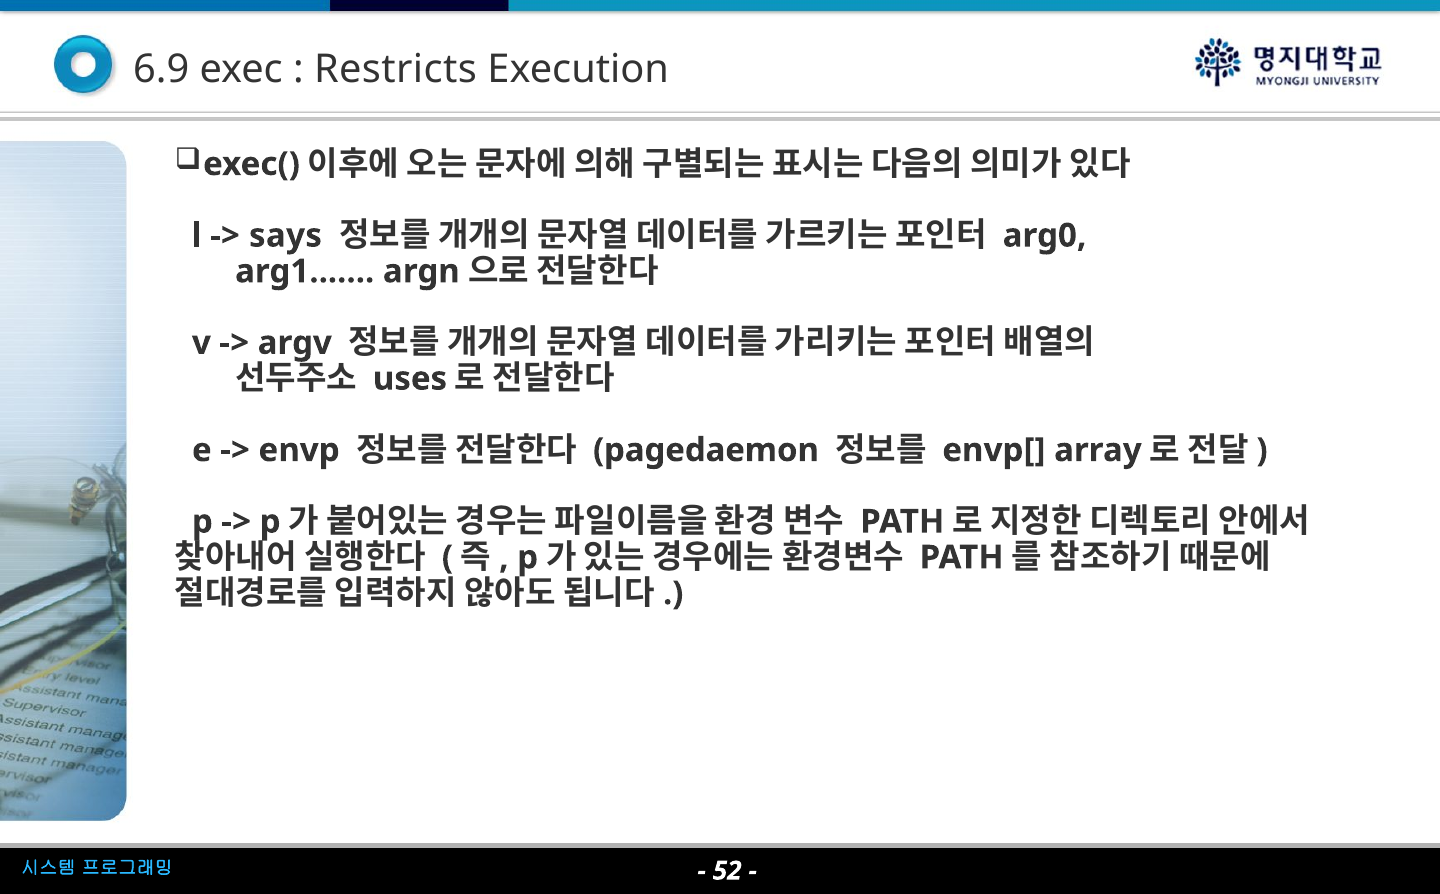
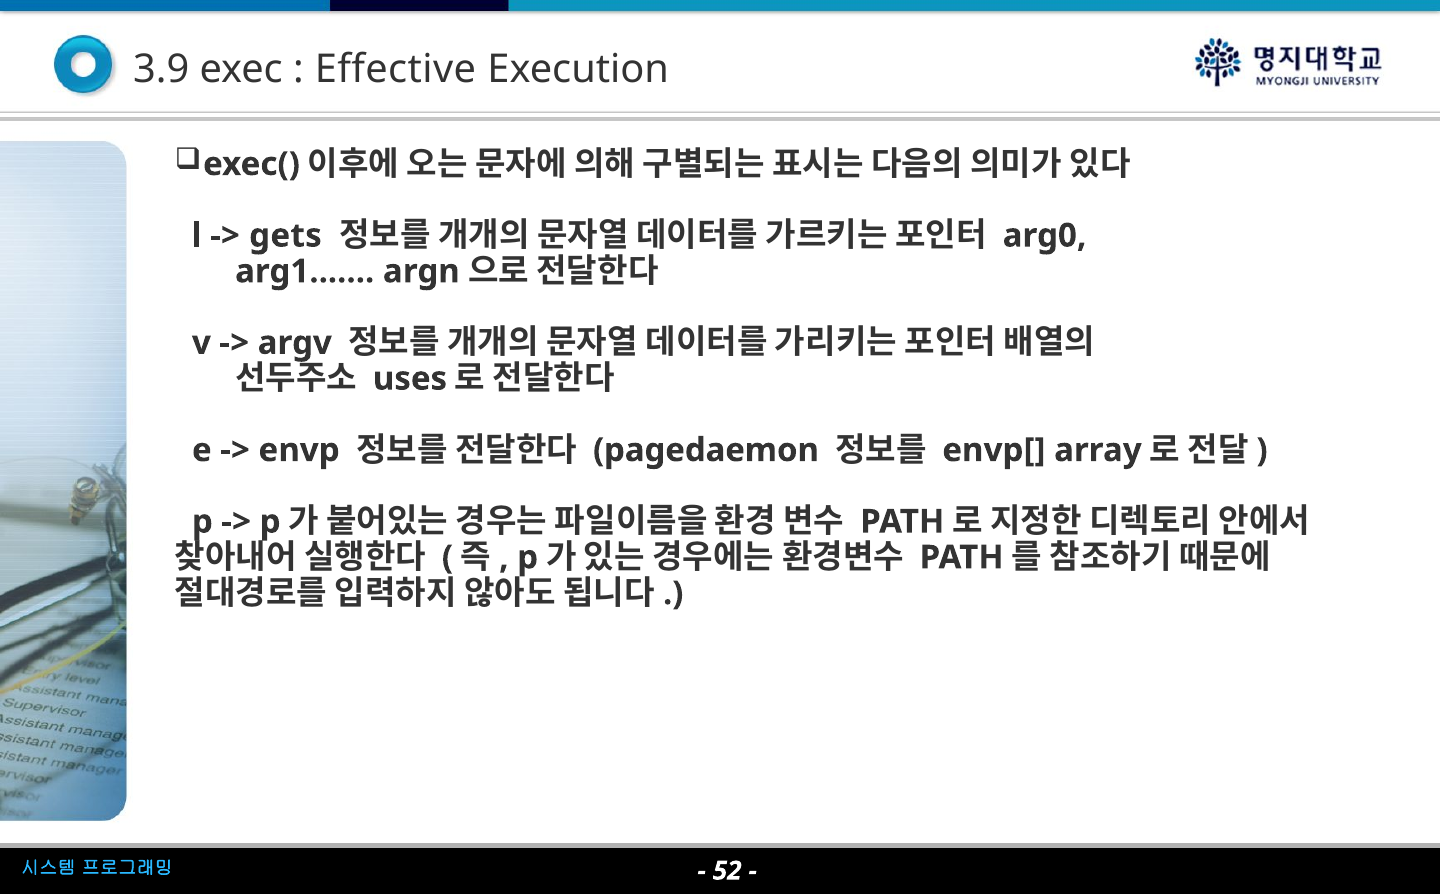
6.9: 6.9 -> 3.9
Restricts: Restricts -> Effective
says: says -> gets
